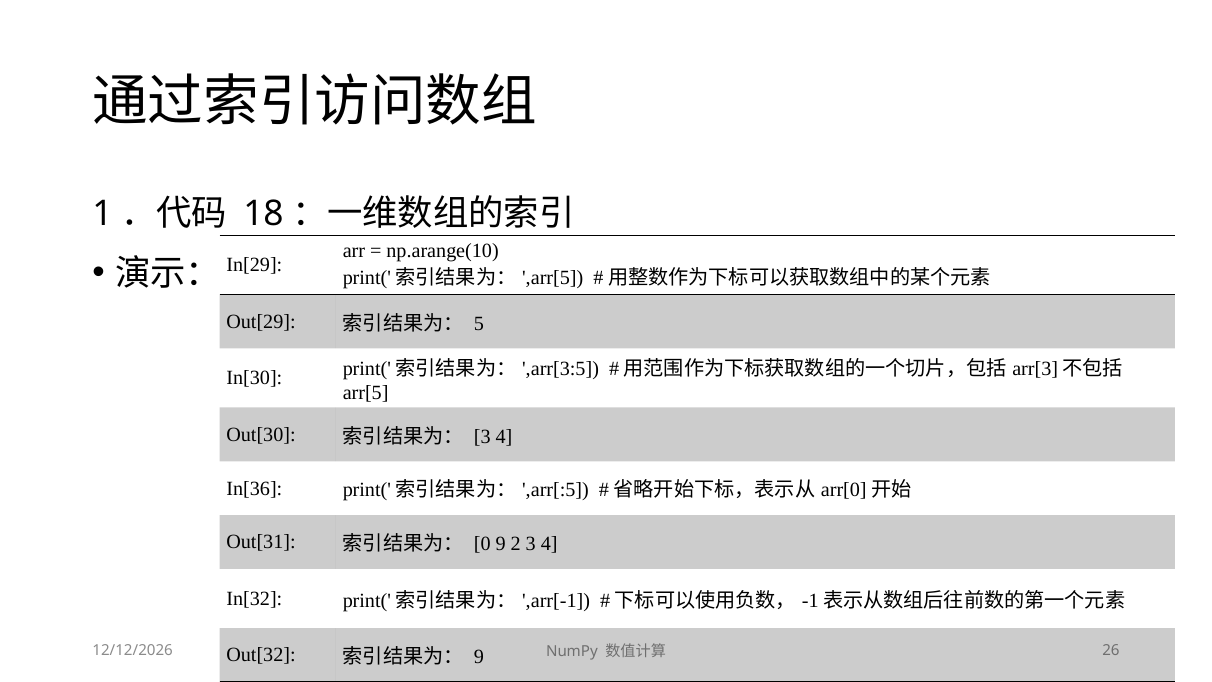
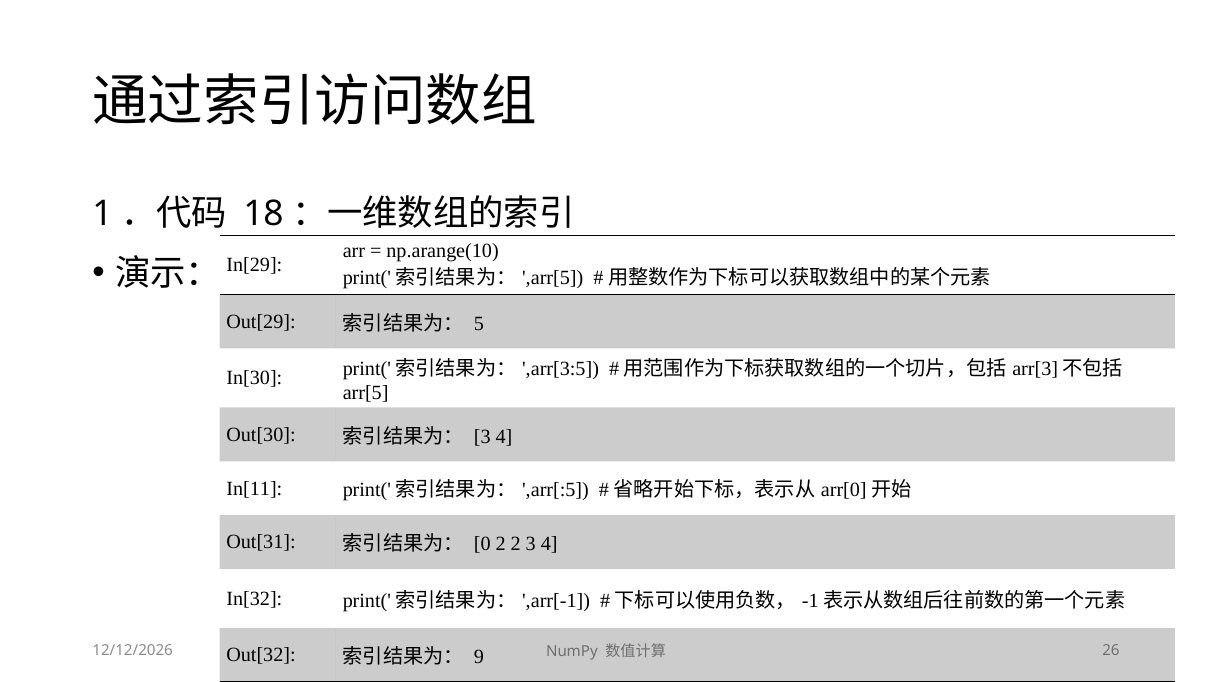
In[36: In[36 -> In[11
0 9: 9 -> 2
